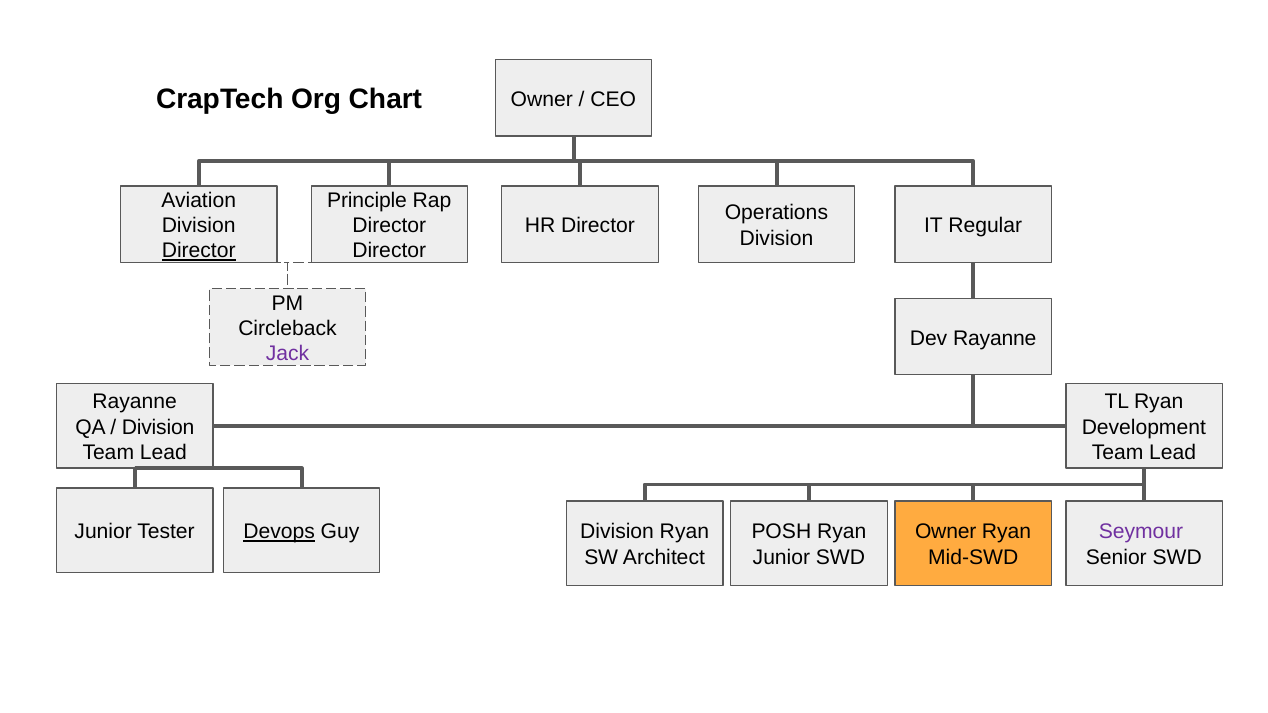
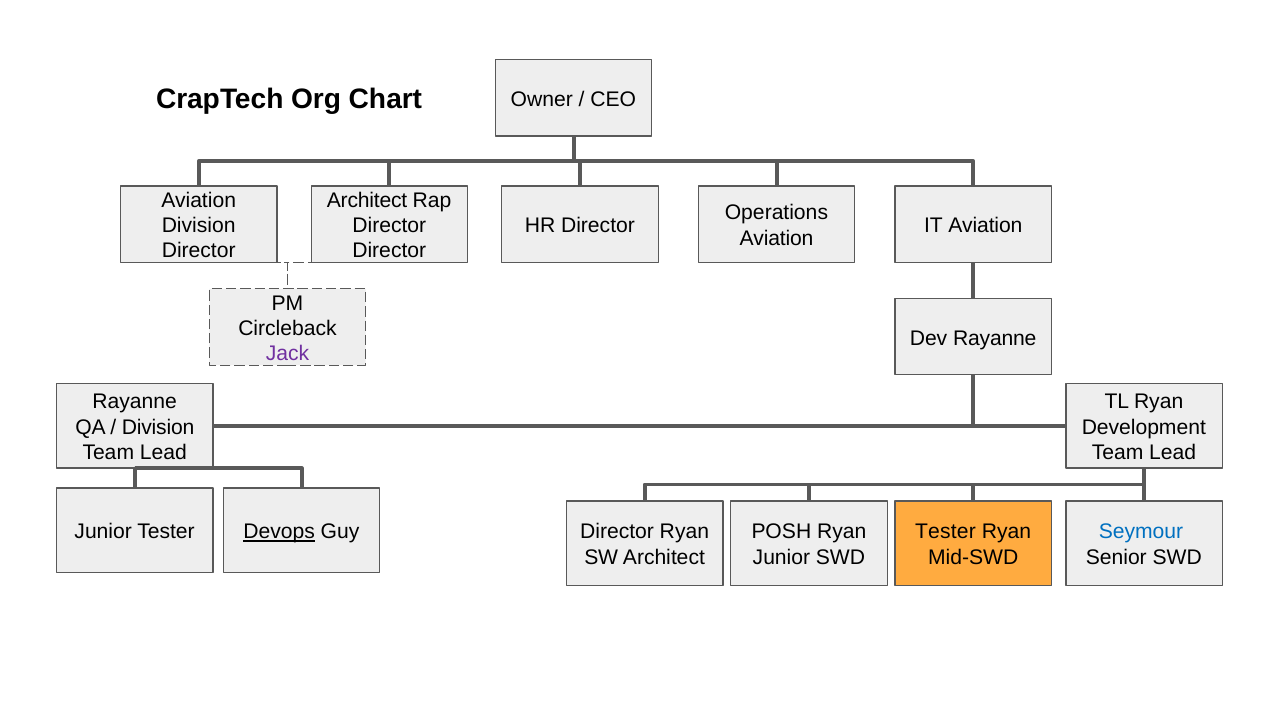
Principle at (367, 200): Principle -> Architect
IT Regular: Regular -> Aviation
Division at (776, 238): Division -> Aviation
Director at (199, 251) underline: present -> none
Guy Division: Division -> Director
Owner at (946, 532): Owner -> Tester
Seymour colour: purple -> blue
